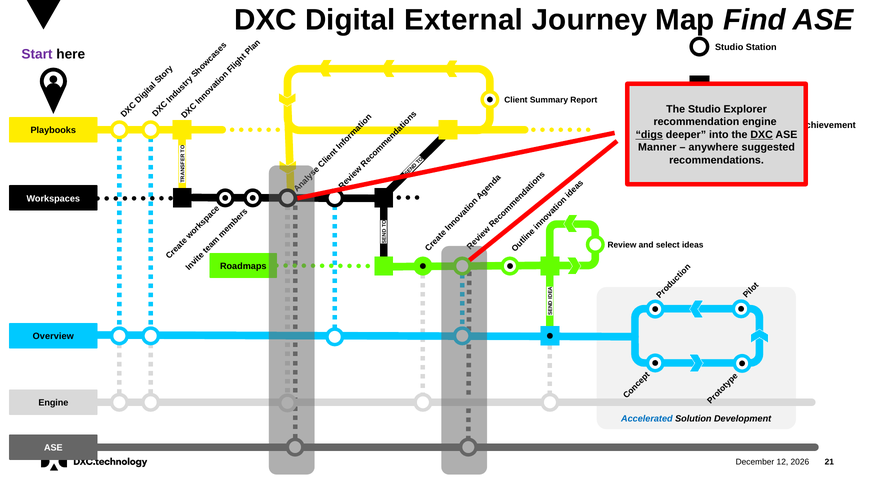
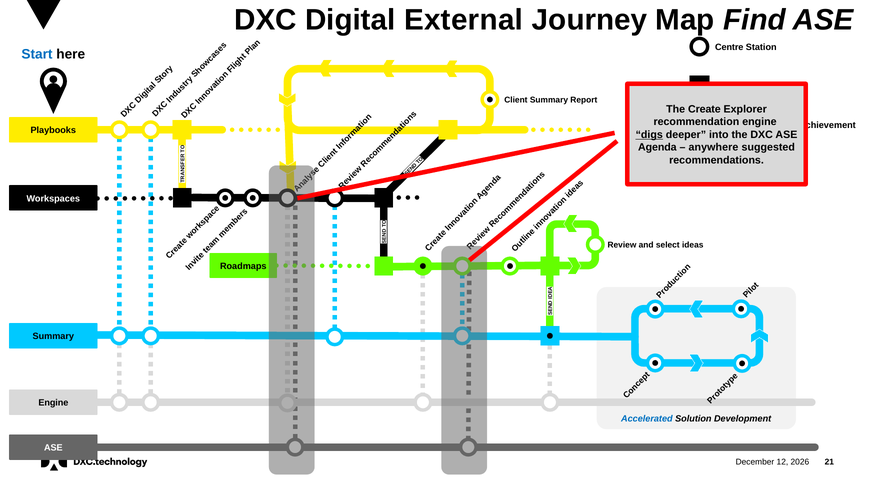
Studio at (729, 47): Studio -> Centre
Start colour: purple -> blue
The Studio: Studio -> Create
DXC at (762, 135) underline: present -> none
Manner: Manner -> Agenda
Overview at (53, 337): Overview -> Summary
